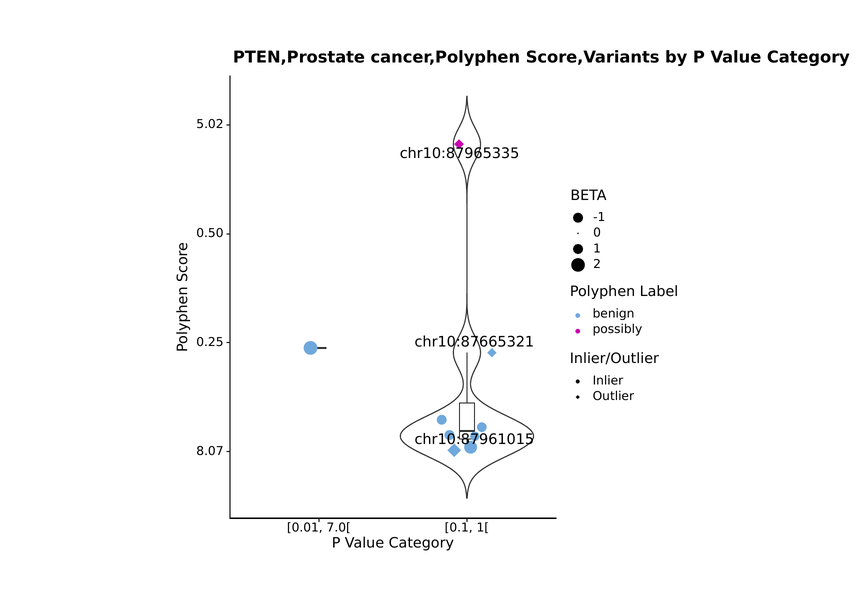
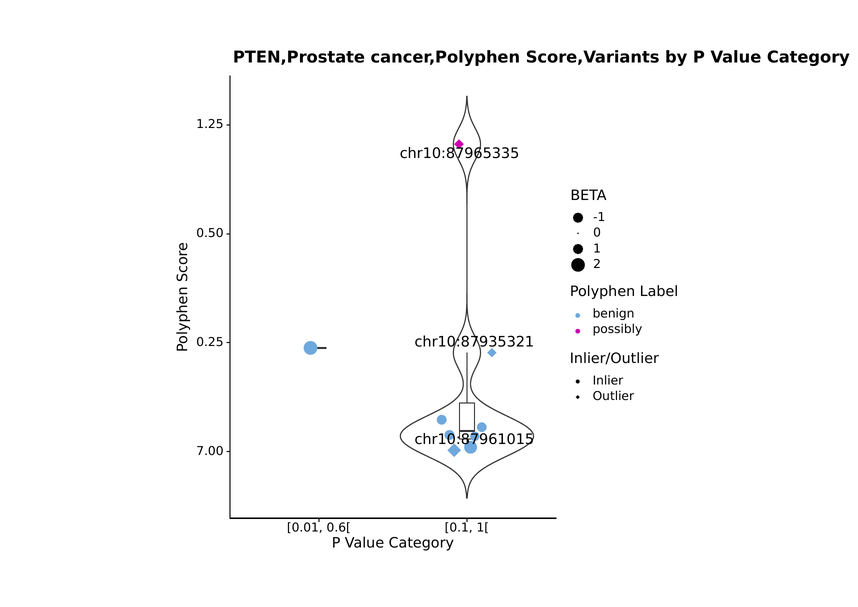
5.02: 5.02 -> 1.25
chr10:87665321: chr10:87665321 -> chr10:87935321
8.07: 8.07 -> 7.00
7.0[: 7.0[ -> 0.6[
